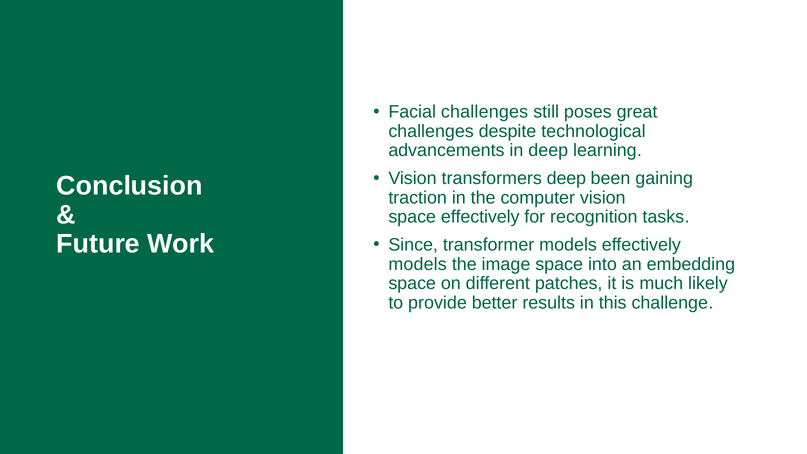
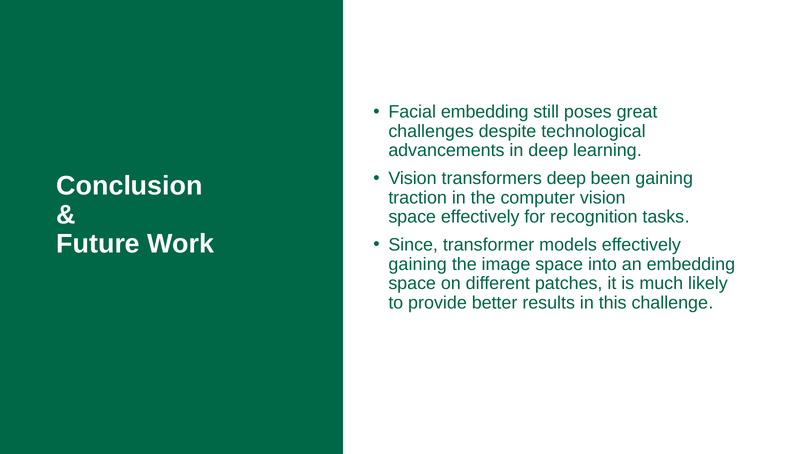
Facial challenges: challenges -> embedding
models at (418, 264): models -> gaining
